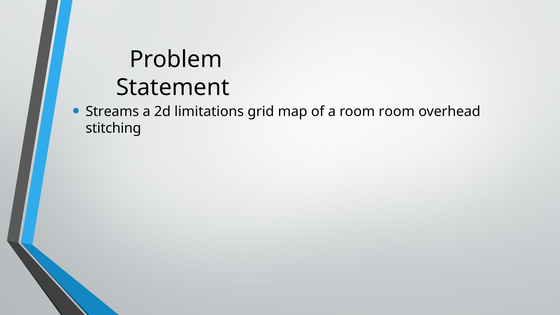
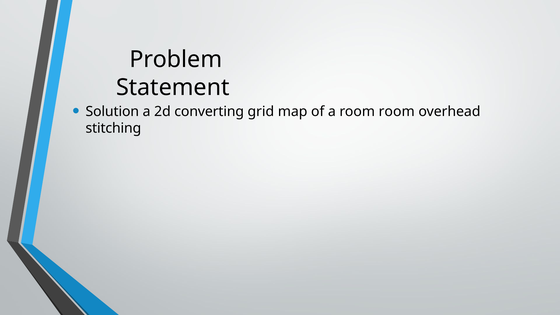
Streams: Streams -> Solution
limitations: limitations -> converting
